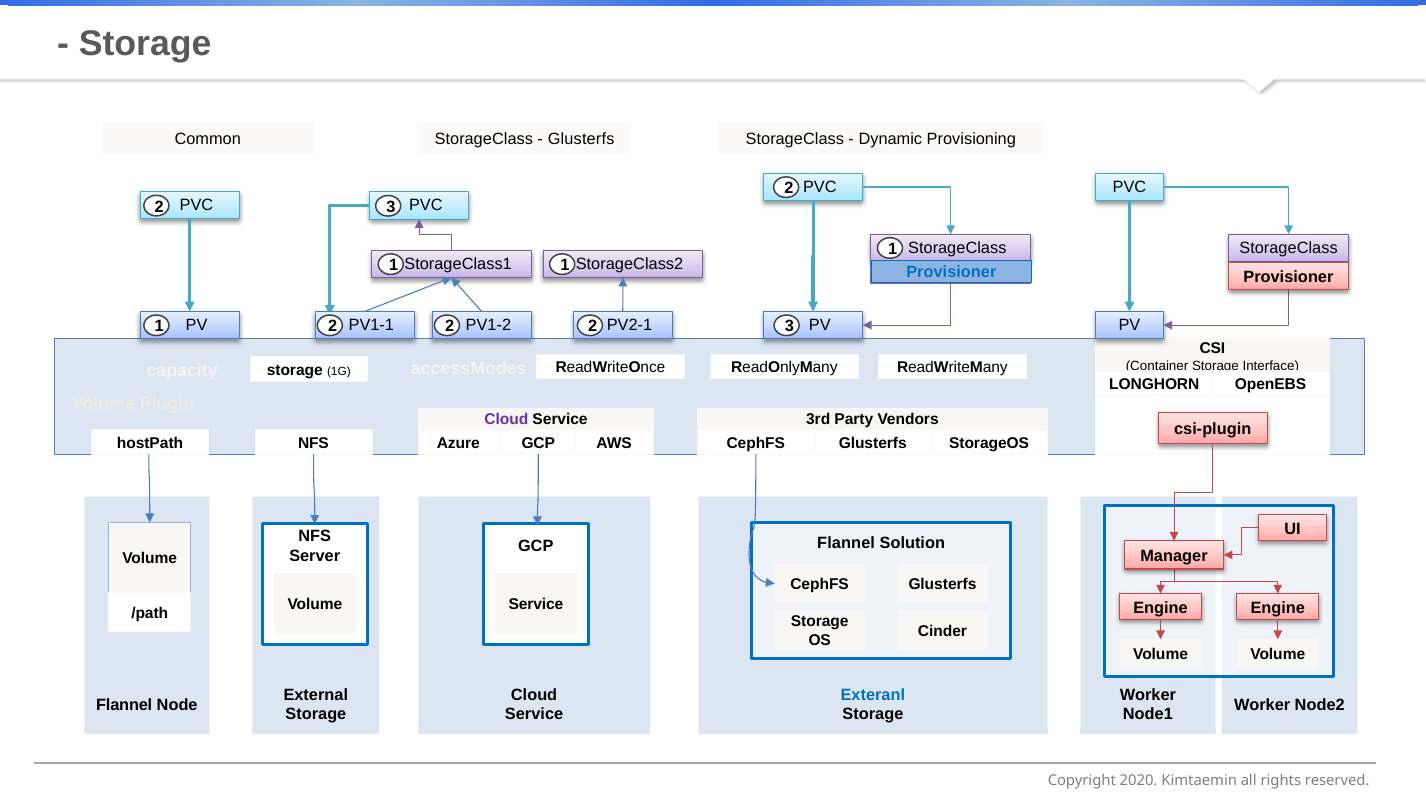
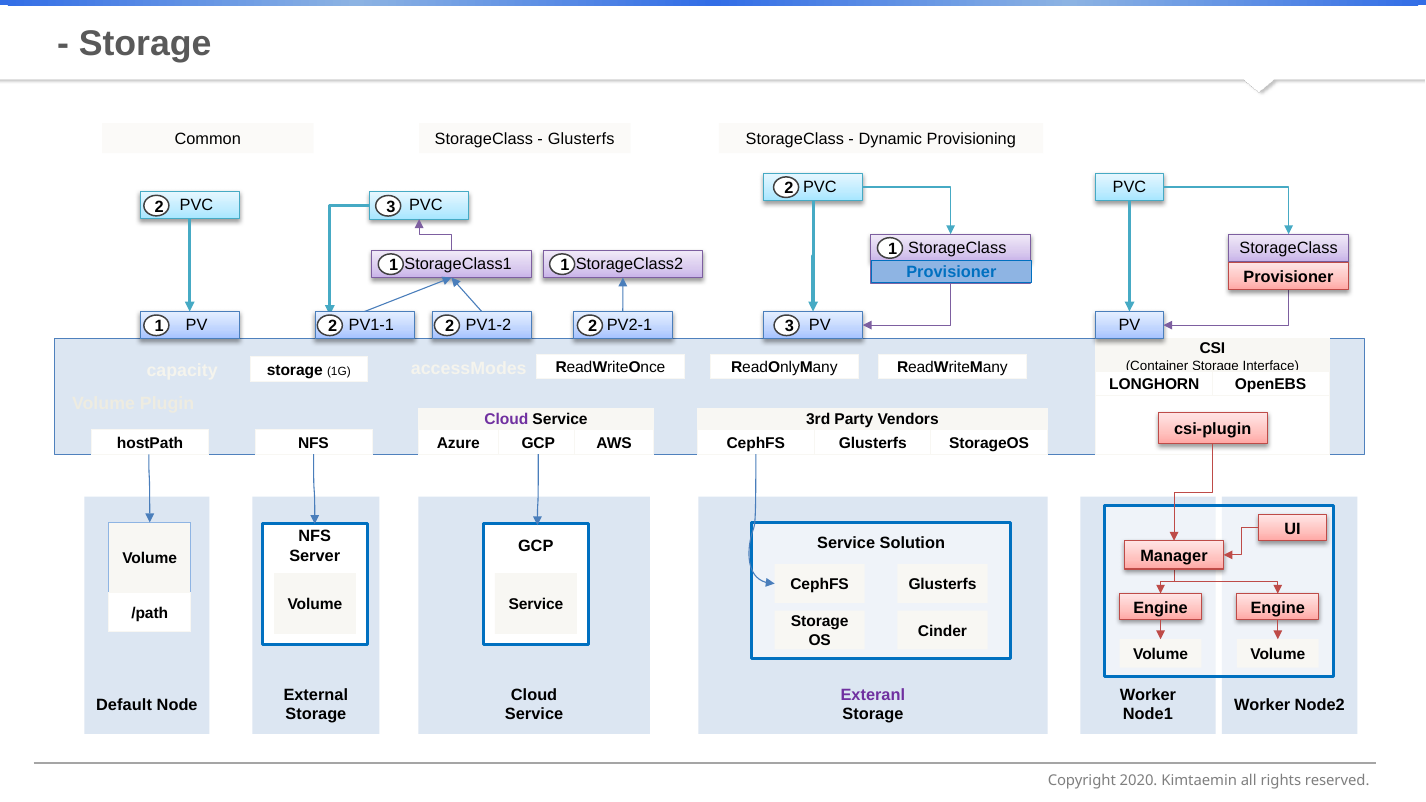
Flannel at (846, 543): Flannel -> Service
Exteranl colour: blue -> purple
Flannel at (124, 705): Flannel -> Default
